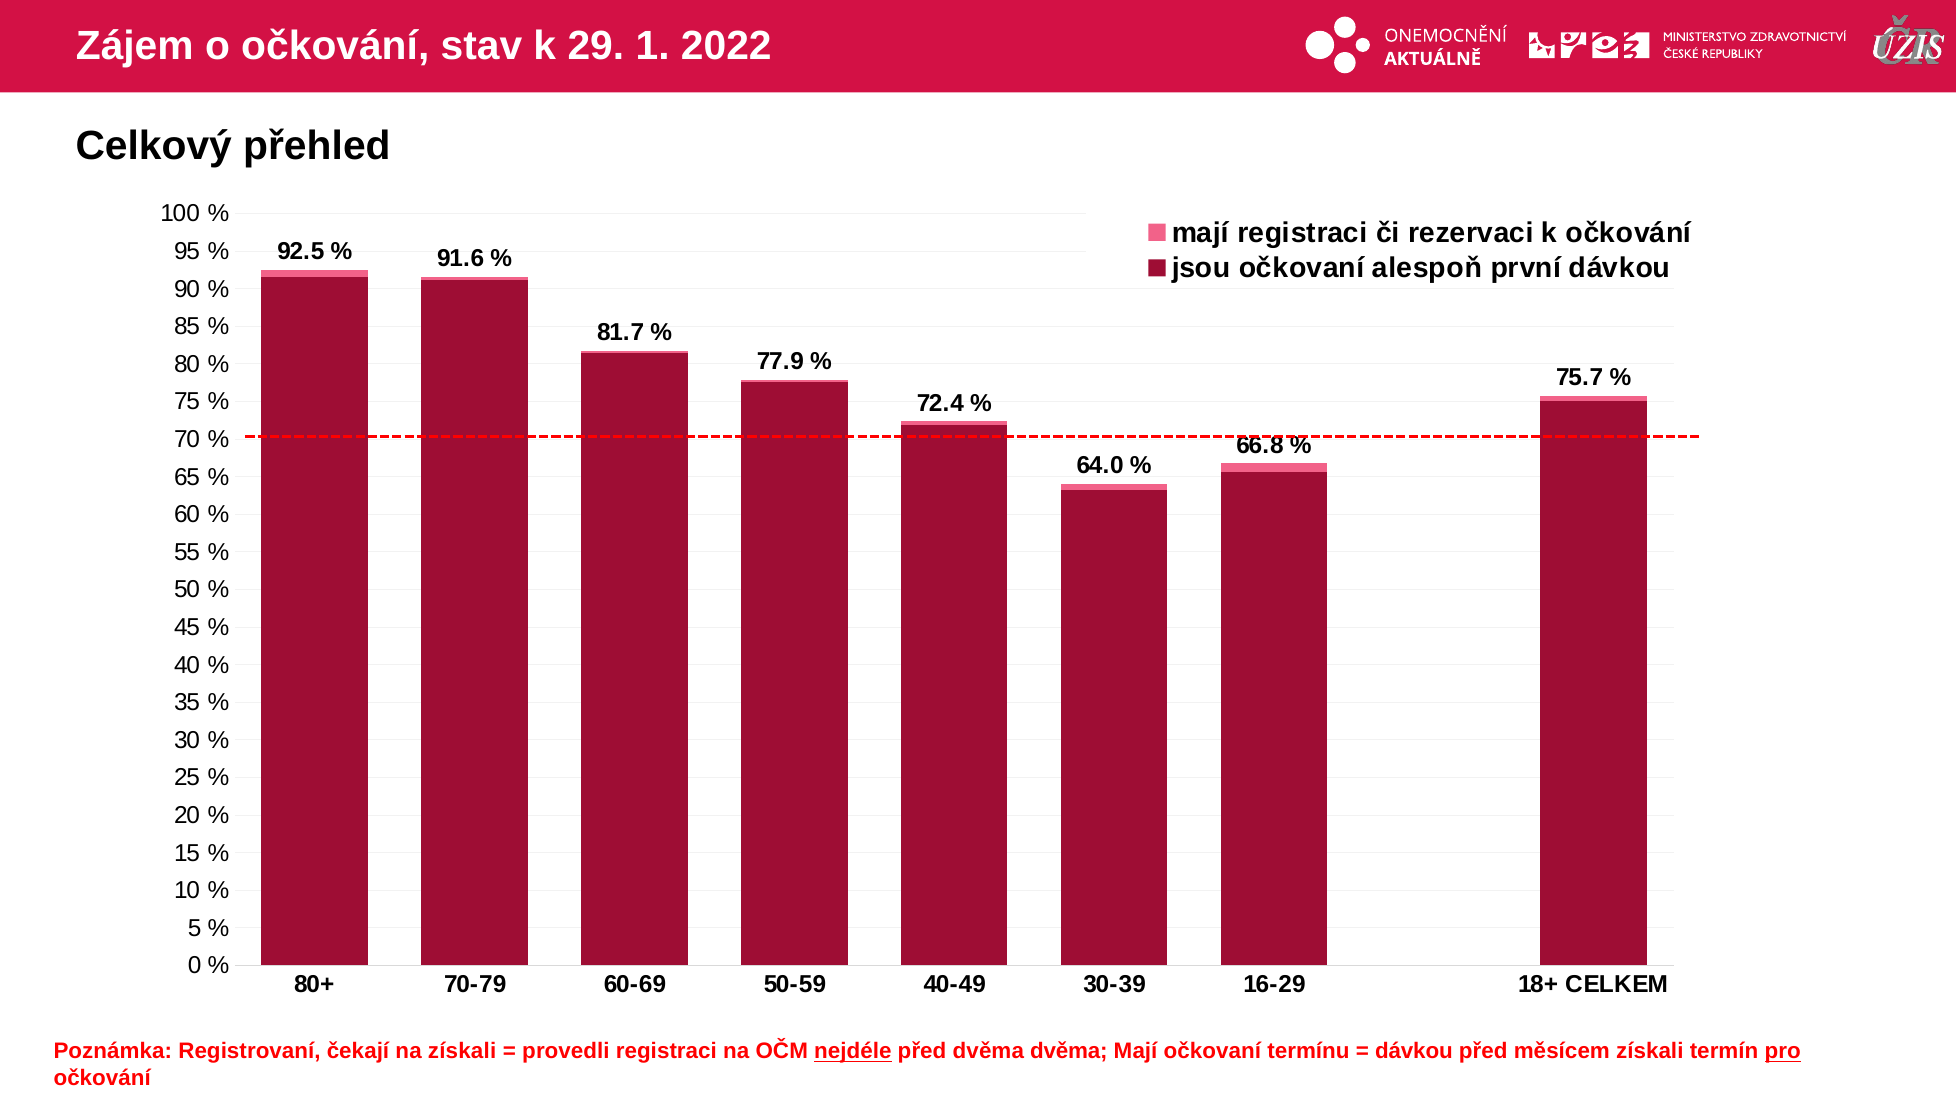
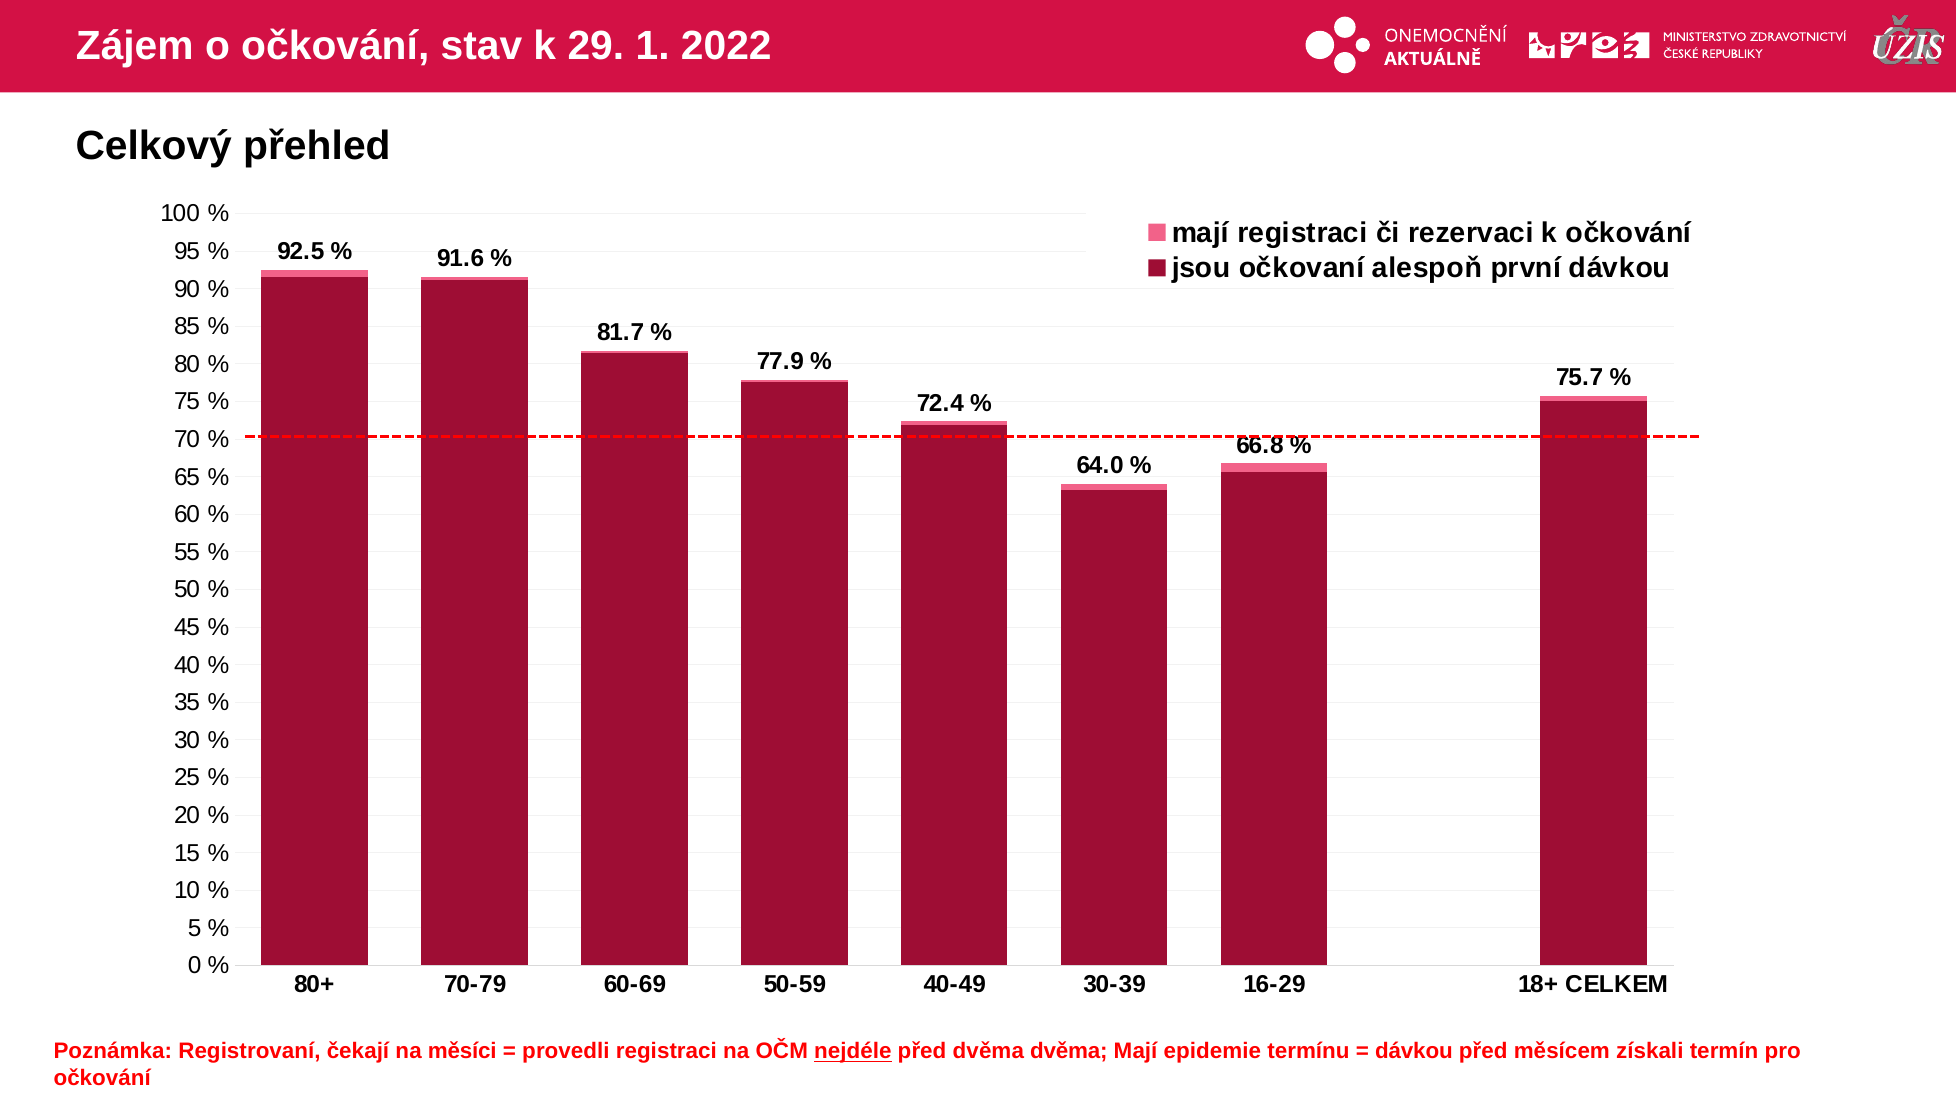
na získali: získali -> měsíci
Mají očkovaní: očkovaní -> epidemie
pro underline: present -> none
